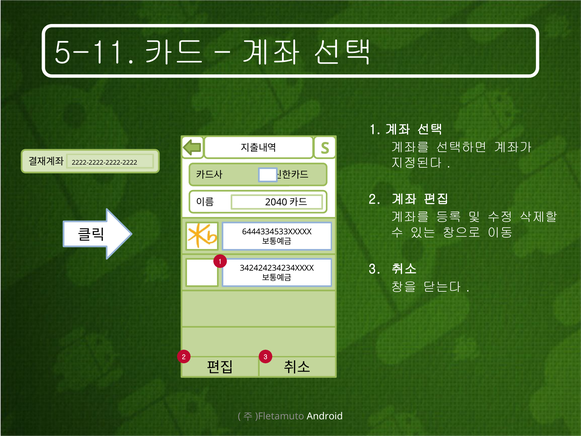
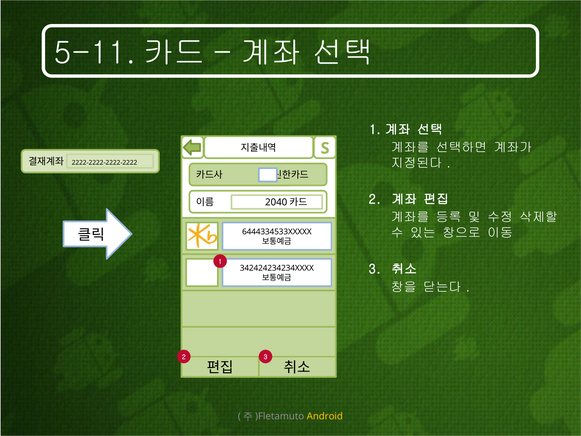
Android colour: white -> yellow
